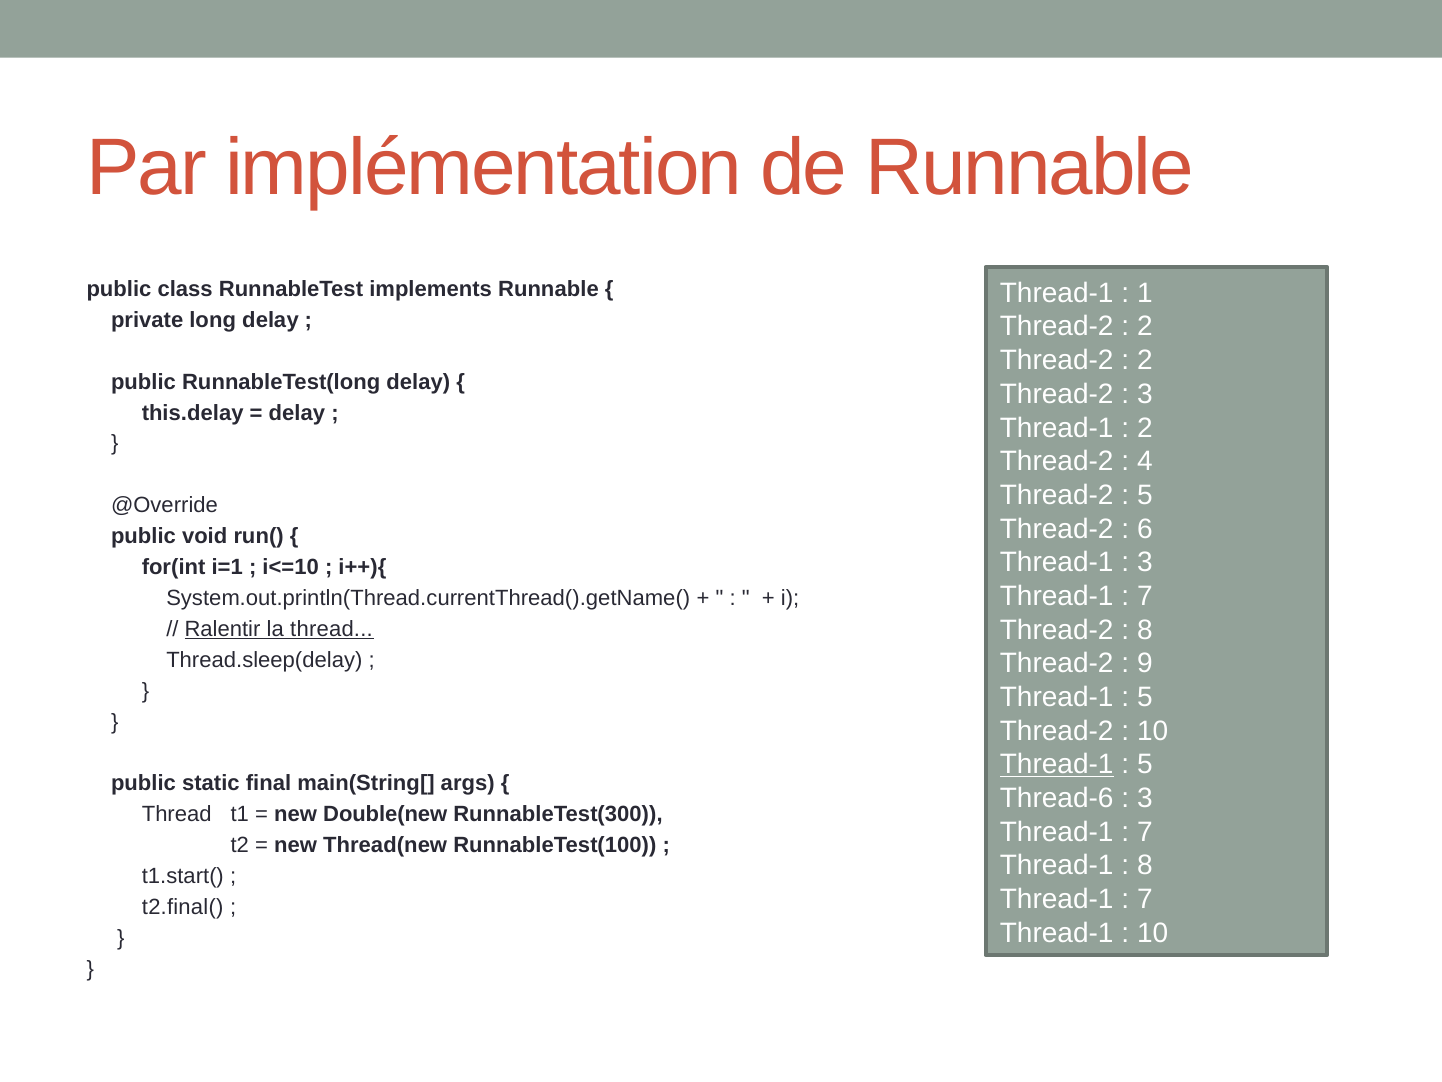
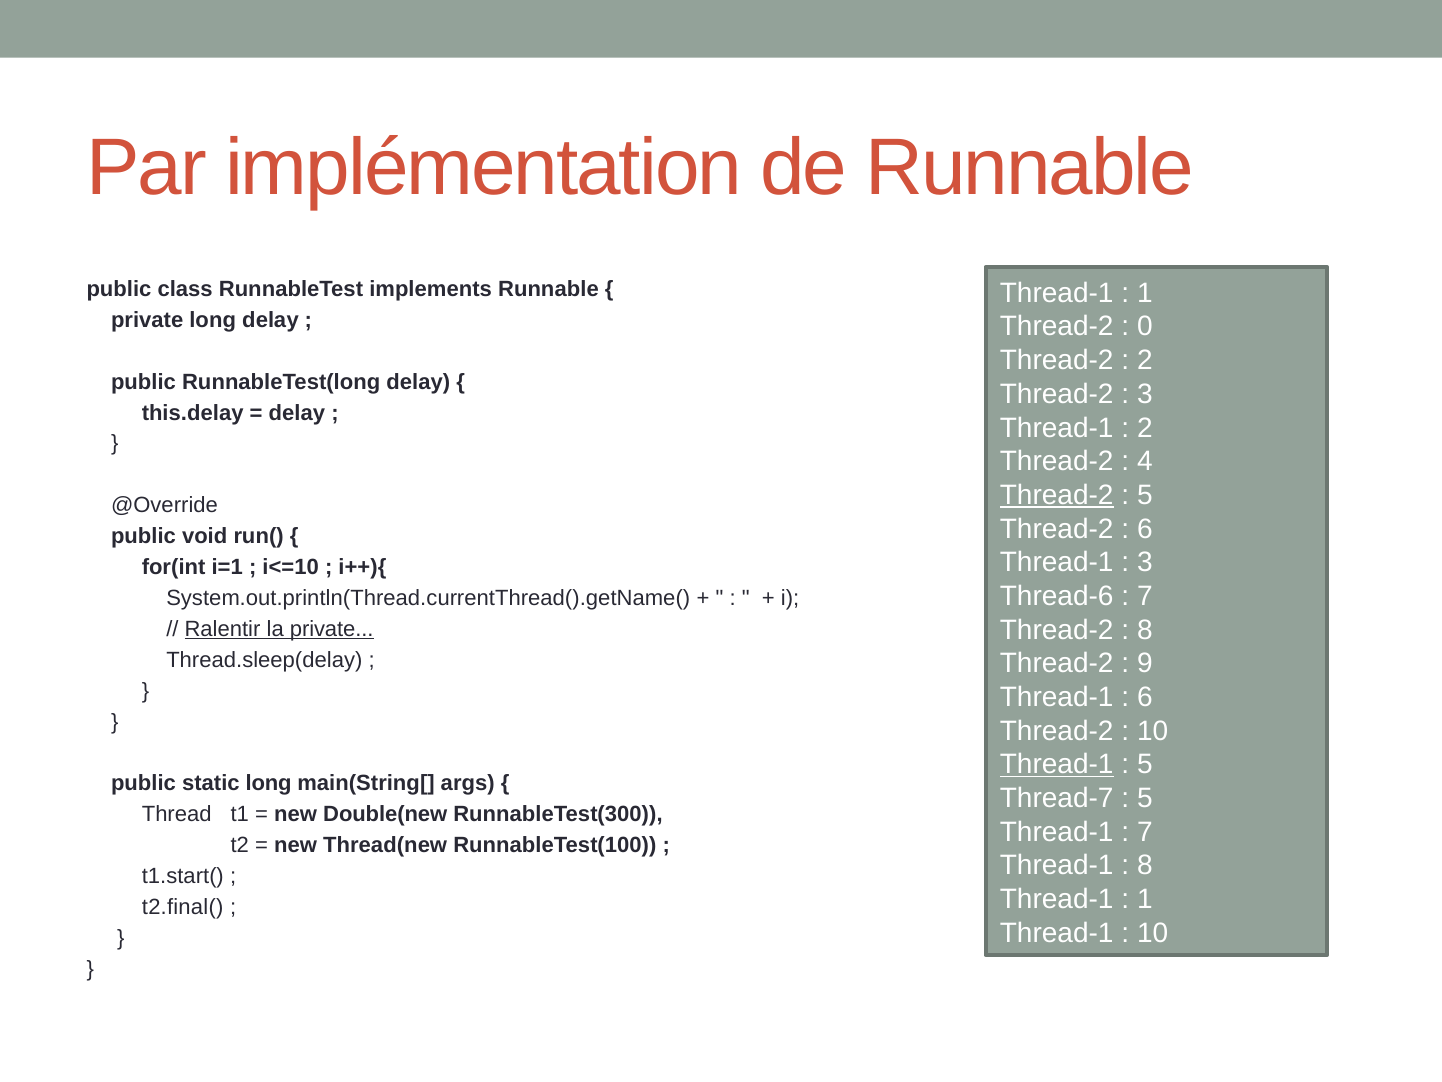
2 at (1145, 327): 2 -> 0
Thread-2 at (1057, 495) underline: none -> present
Thread-1 at (1057, 596): Thread-1 -> Thread-6
la thread: thread -> private
5 at (1145, 697): 5 -> 6
static final: final -> long
Thread-6: Thread-6 -> Thread-7
3 at (1145, 798): 3 -> 5
7 at (1145, 899): 7 -> 1
